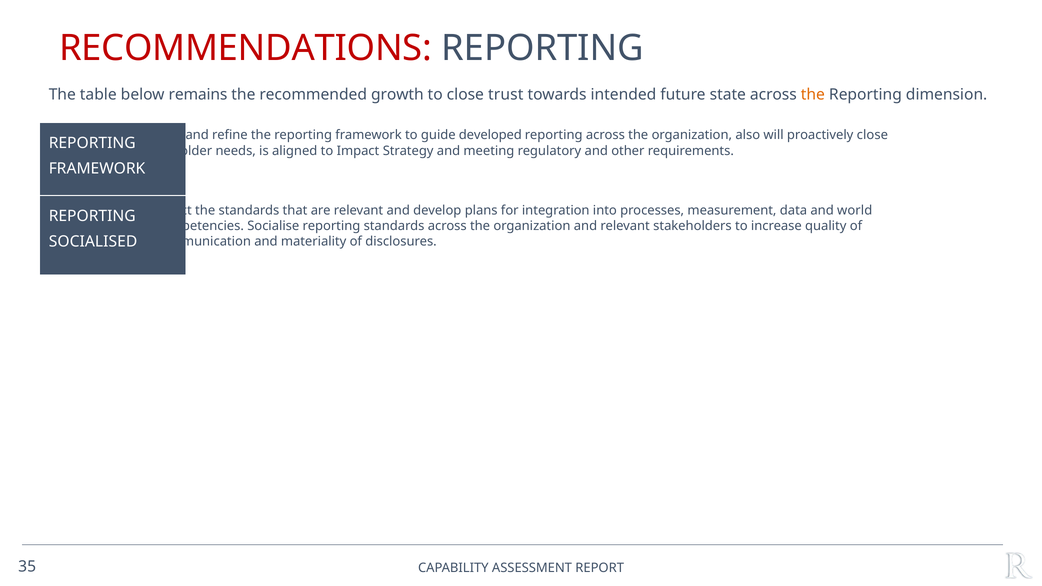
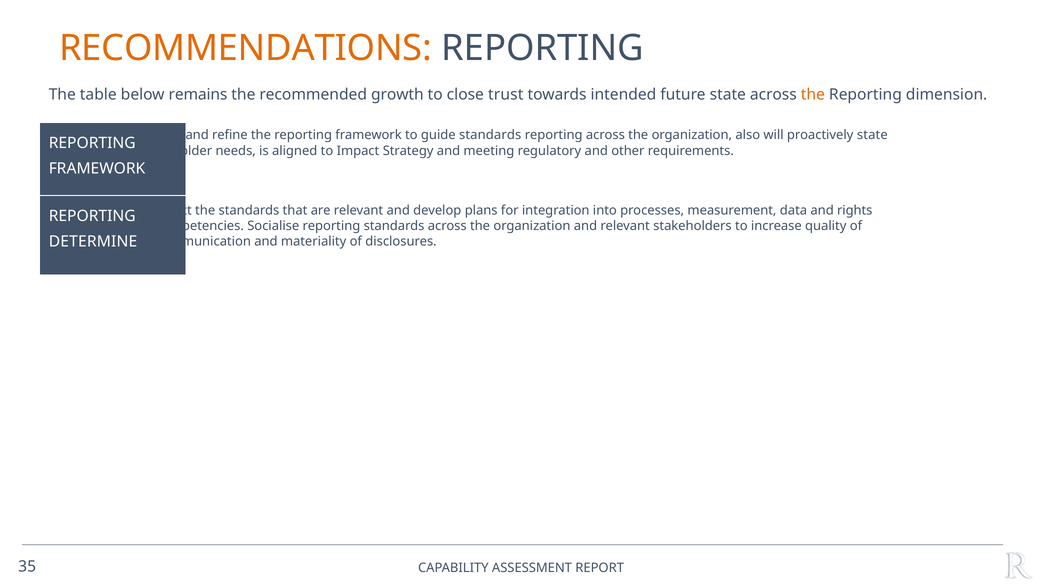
RECOMMENDATIONS colour: red -> orange
guide developed: developed -> standards
proactively close: close -> state
world: world -> rights
SOCIALISED: SOCIALISED -> DETERMINE
